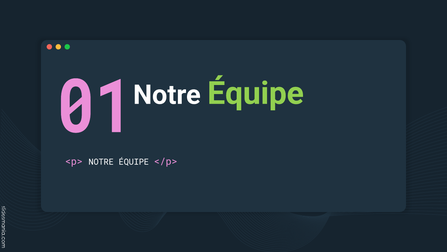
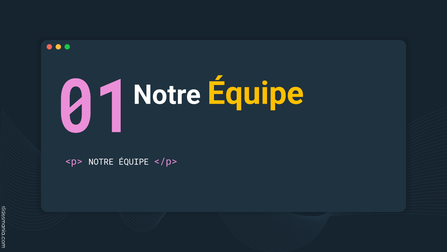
Équipe at (256, 93) colour: light green -> yellow
